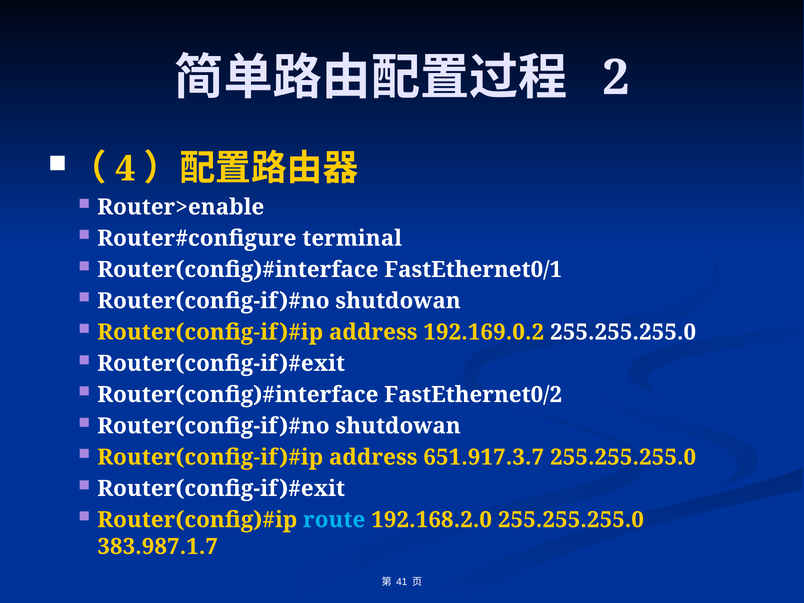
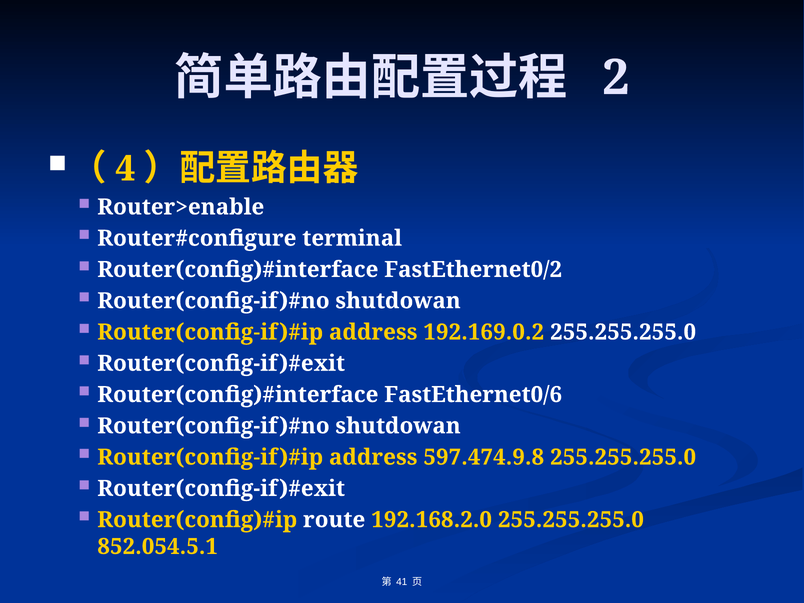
FastEthernet0/1: FastEthernet0/1 -> FastEthernet0/2
FastEthernet0/2: FastEthernet0/2 -> FastEthernet0/6
651.917.3.7: 651.917.3.7 -> 597.474.9.8
route colour: light blue -> white
383.987.1.7: 383.987.1.7 -> 852.054.5.1
